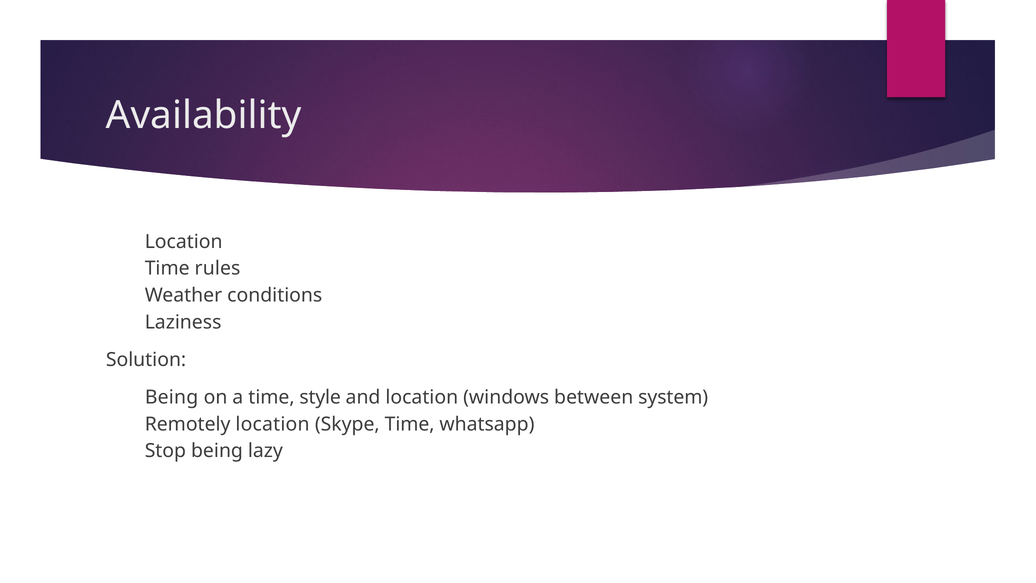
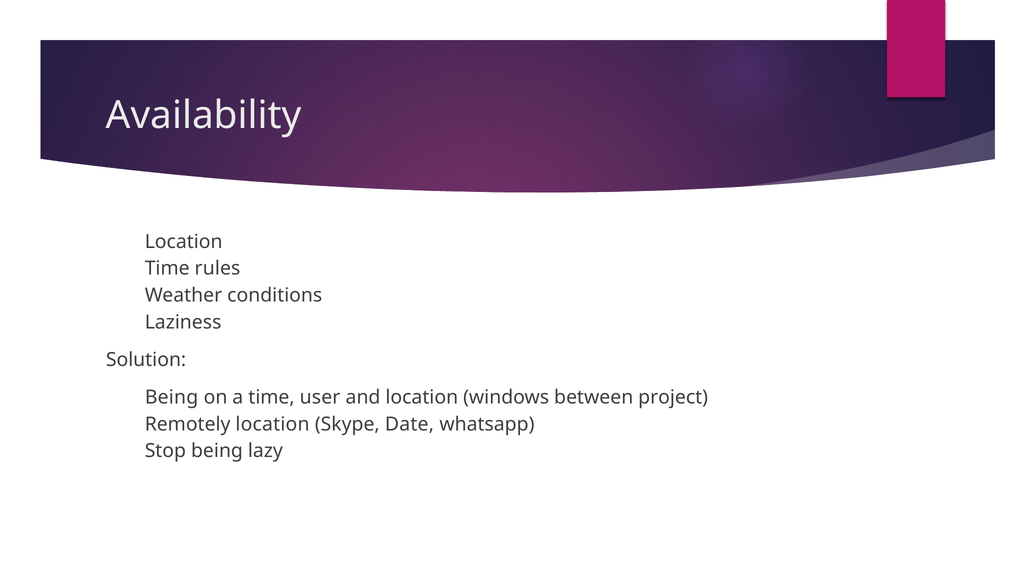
style: style -> user
system: system -> project
Skype Time: Time -> Date
